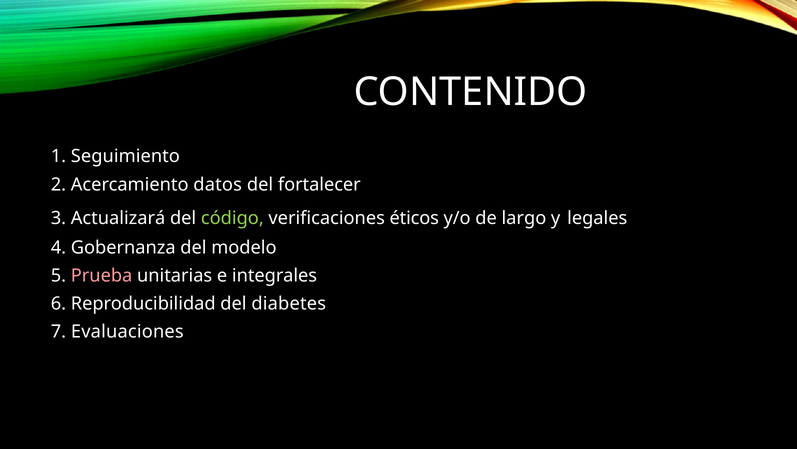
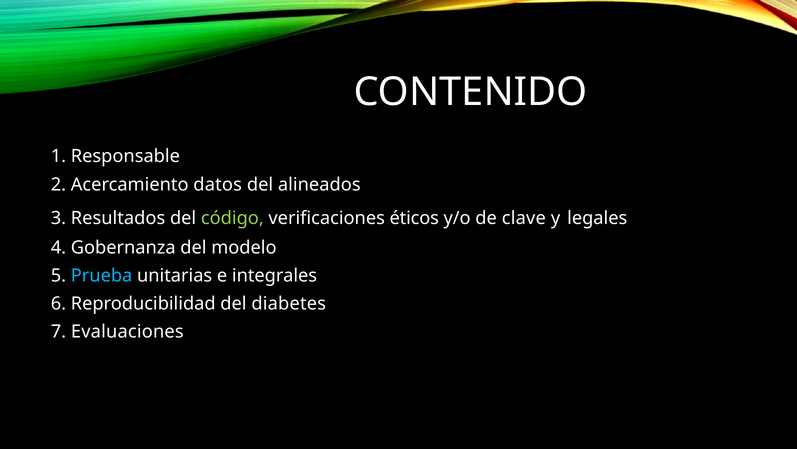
Seguimiento: Seguimiento -> Responsable
fortalecer: fortalecer -> alineados
Actualizará: Actualizará -> Resultados
largo: largo -> clave
Prueba colour: pink -> light blue
